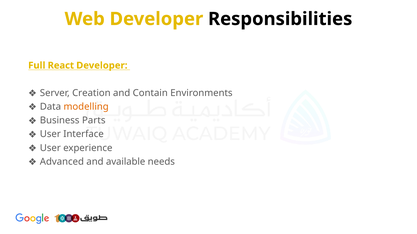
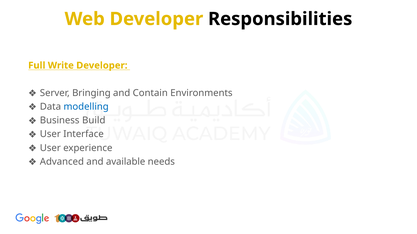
React: React -> Write
Creation: Creation -> Bringing
modelling colour: orange -> blue
Parts: Parts -> Build
